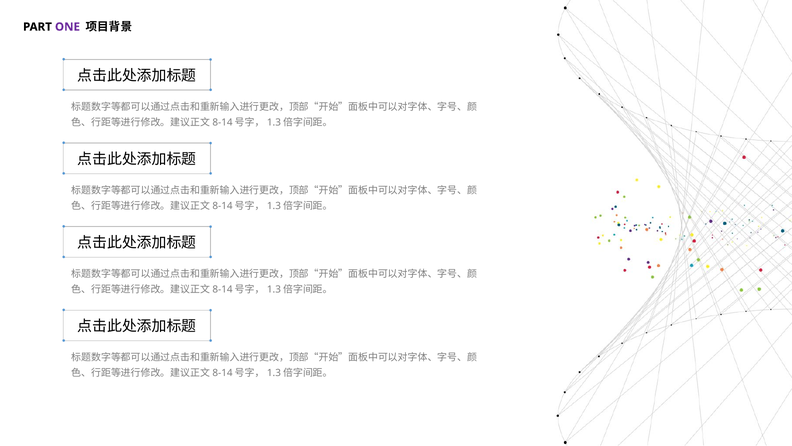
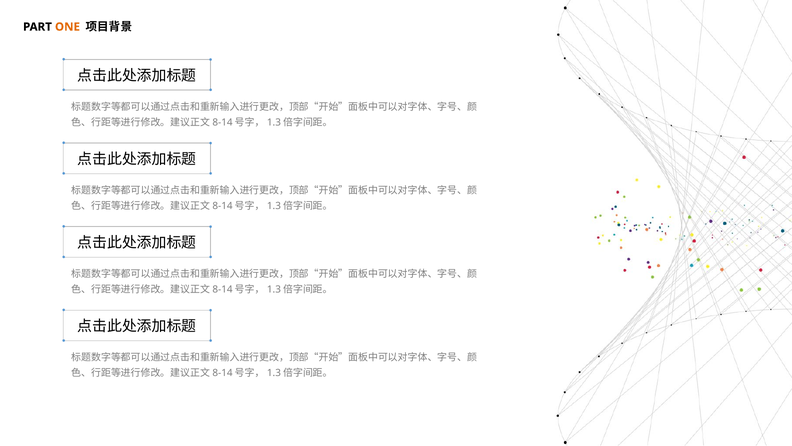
ONE colour: purple -> orange
